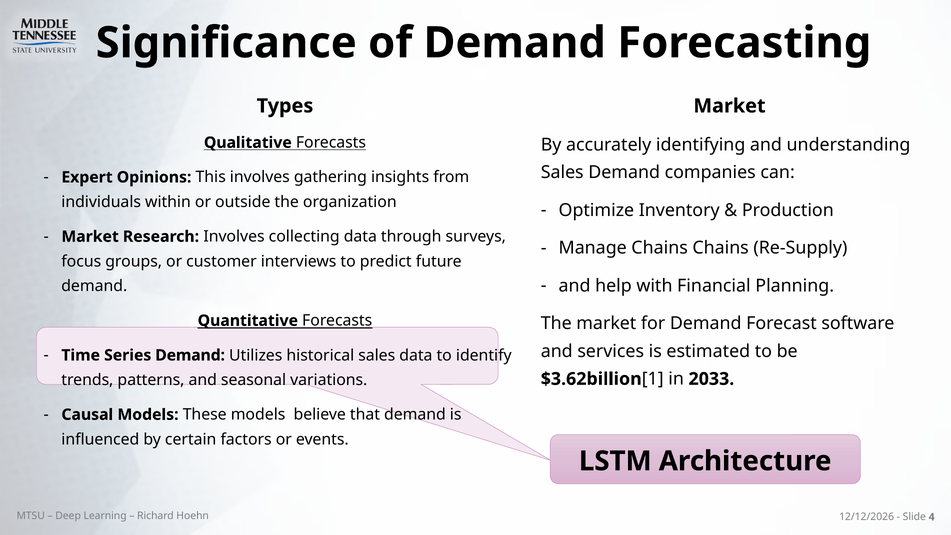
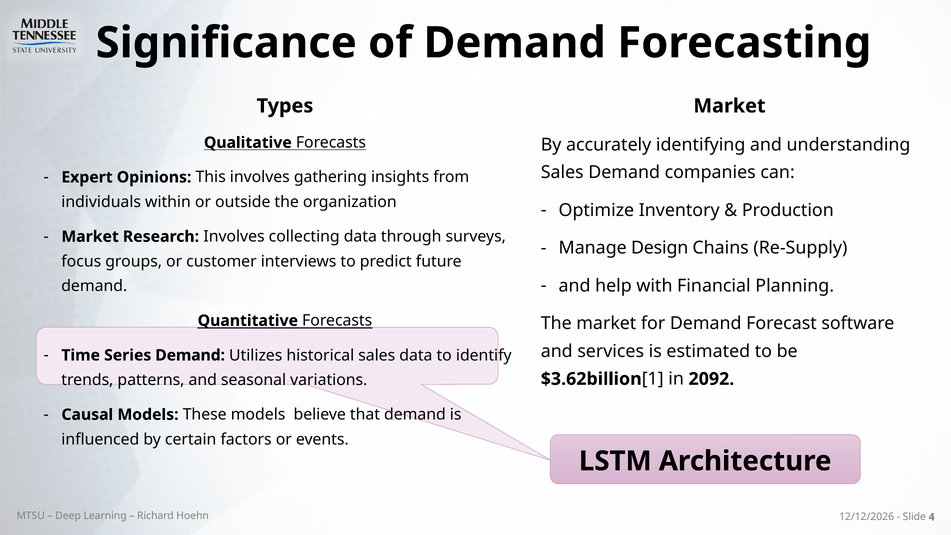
Manage Chains: Chains -> Design
2033: 2033 -> 2092
